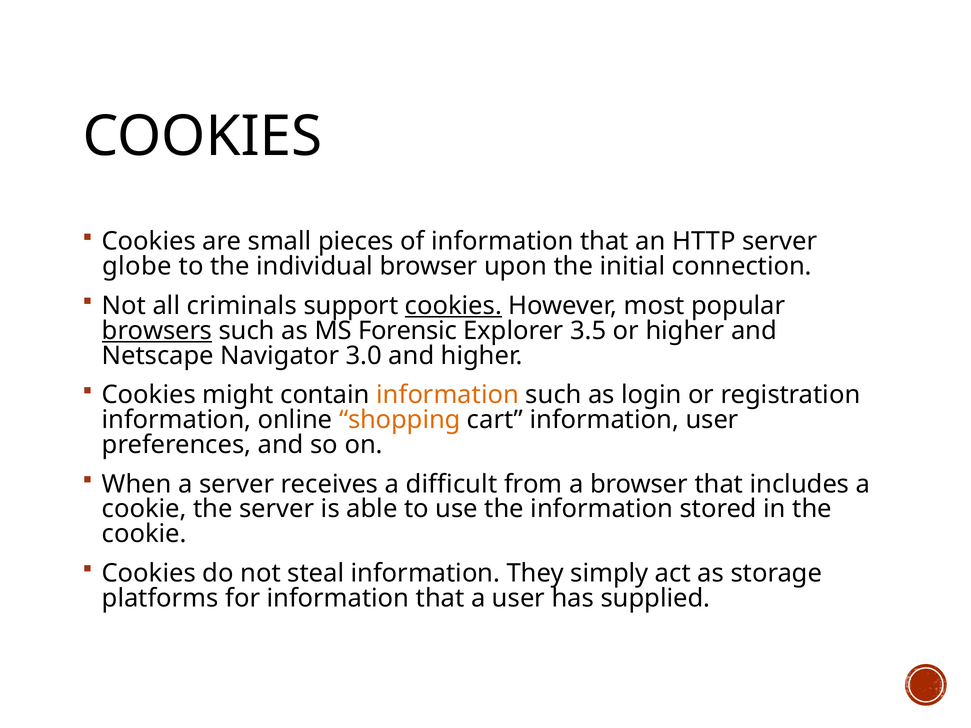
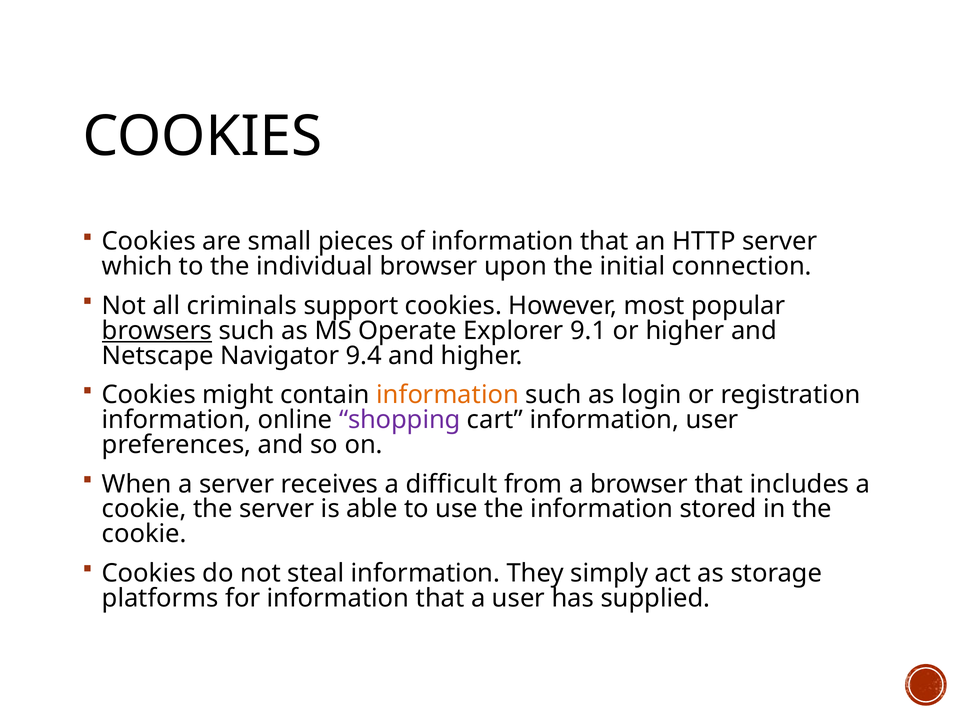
globe: globe -> which
cookies at (453, 306) underline: present -> none
Forensic: Forensic -> Operate
3.5: 3.5 -> 9.1
3.0: 3.0 -> 9.4
shopping colour: orange -> purple
